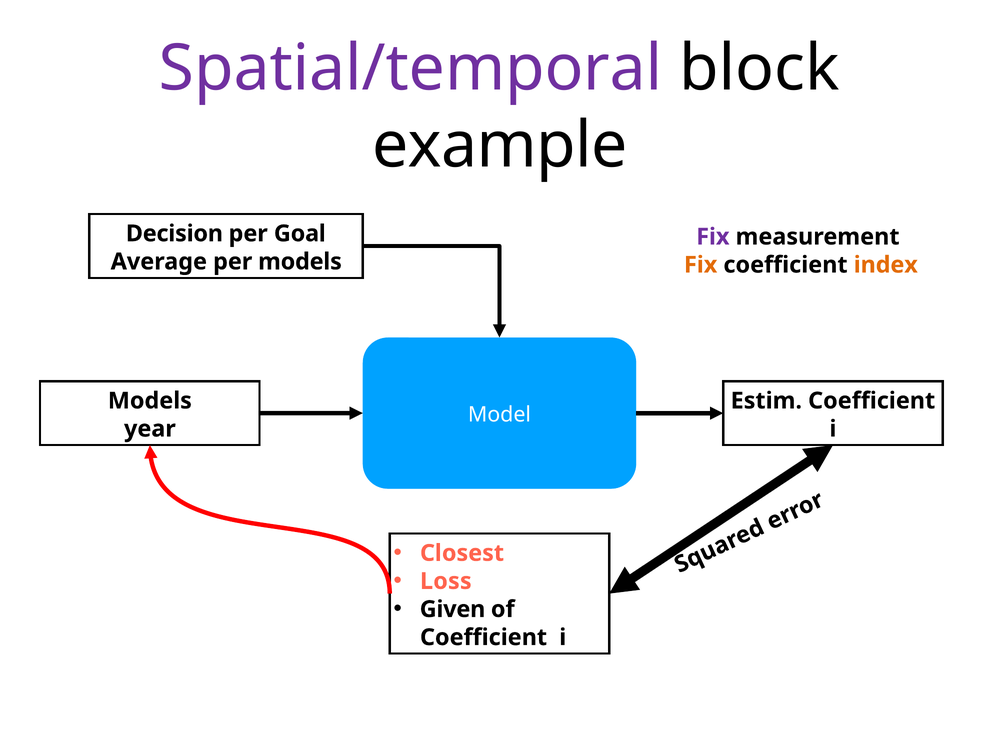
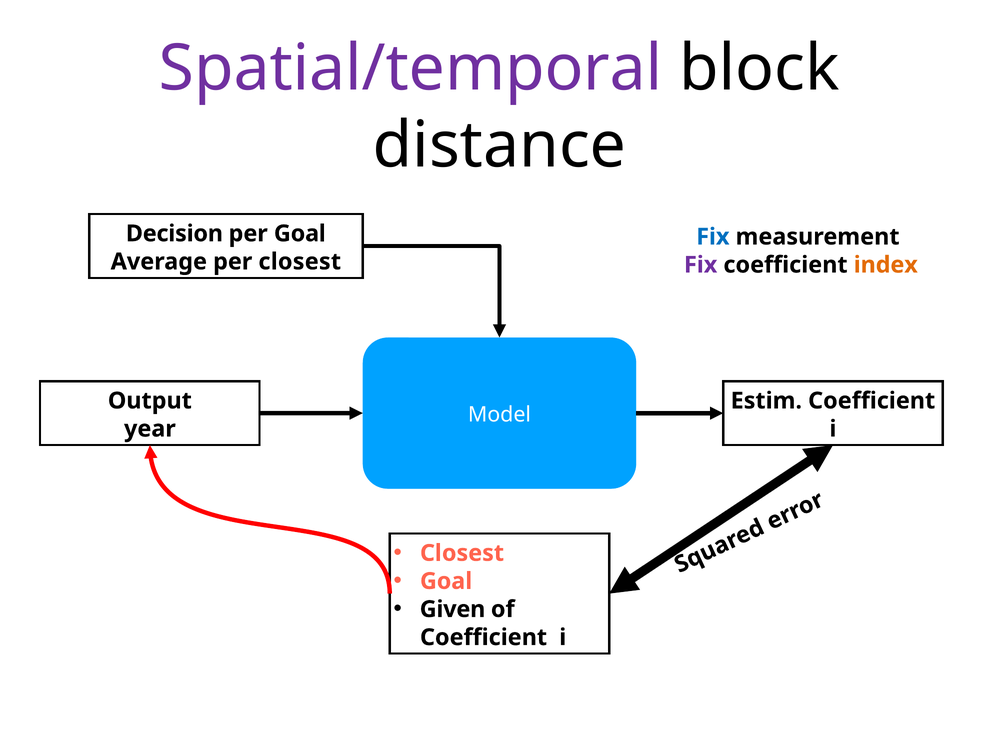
example: example -> distance
Fix at (713, 237) colour: purple -> blue
per models: models -> closest
Fix at (701, 265) colour: orange -> purple
Models at (150, 401): Models -> Output
Loss at (446, 581): Loss -> Goal
